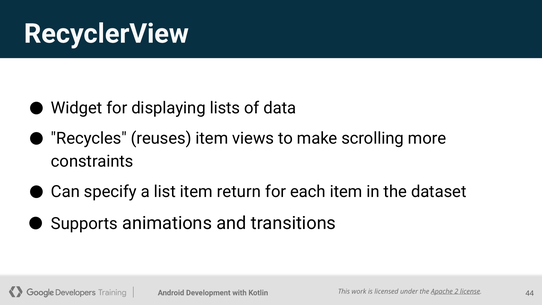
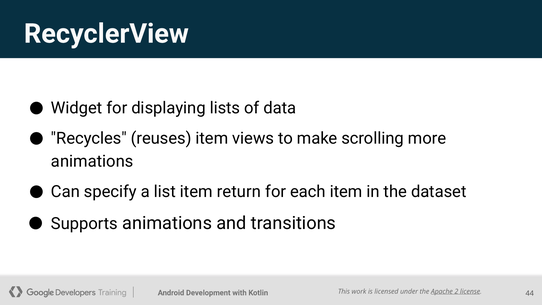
constraints at (92, 161): constraints -> animations
